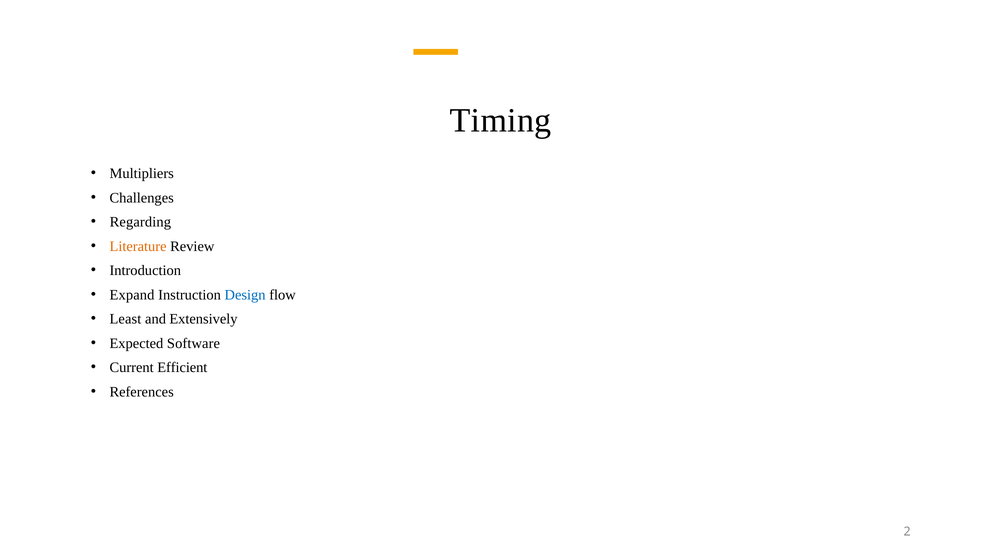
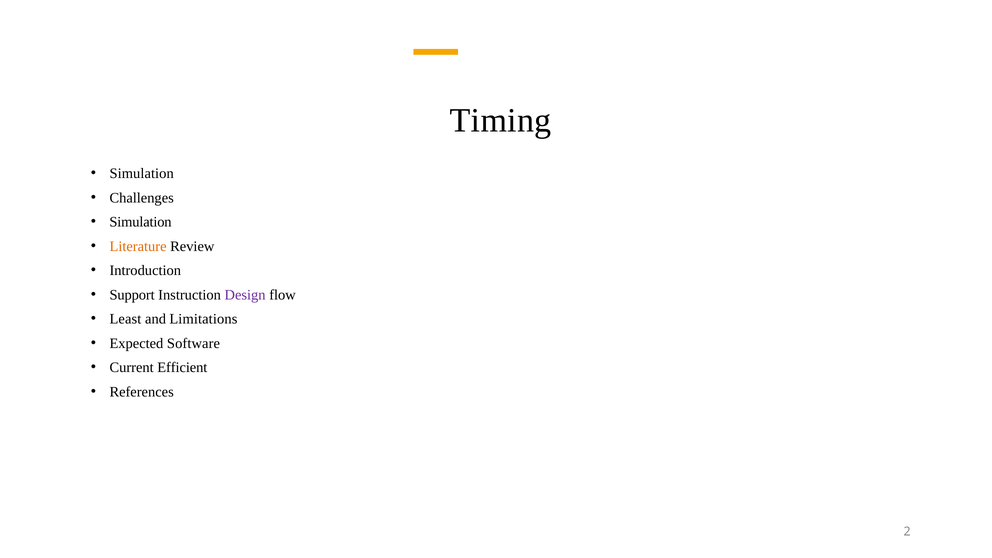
Multipliers at (142, 174): Multipliers -> Simulation
Regarding at (140, 222): Regarding -> Simulation
Expand: Expand -> Support
Design colour: blue -> purple
Extensively: Extensively -> Limitations
